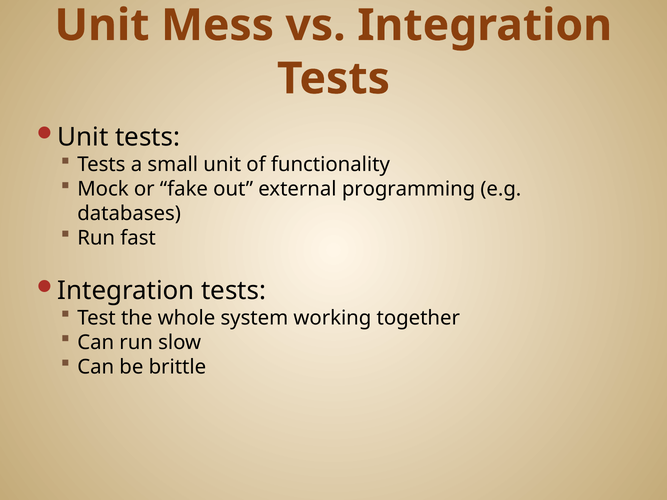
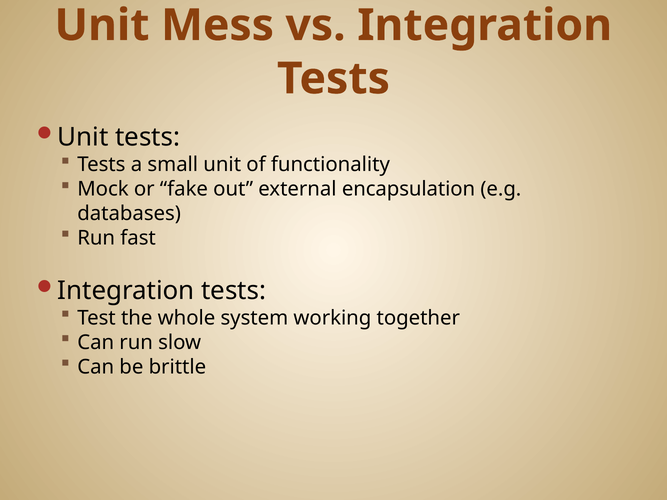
programming: programming -> encapsulation
